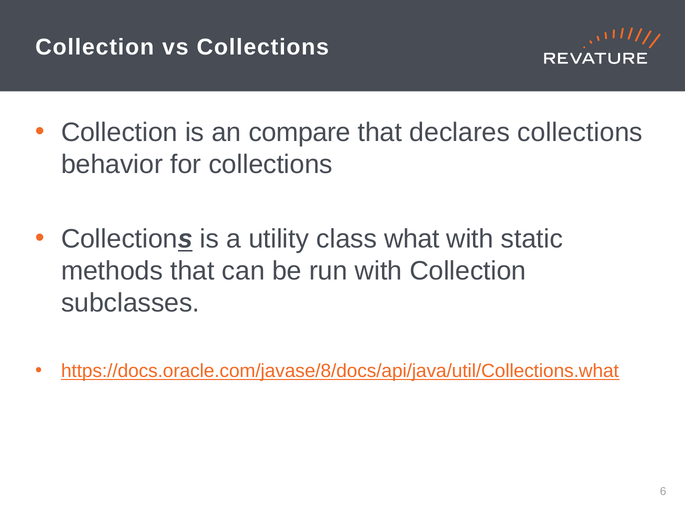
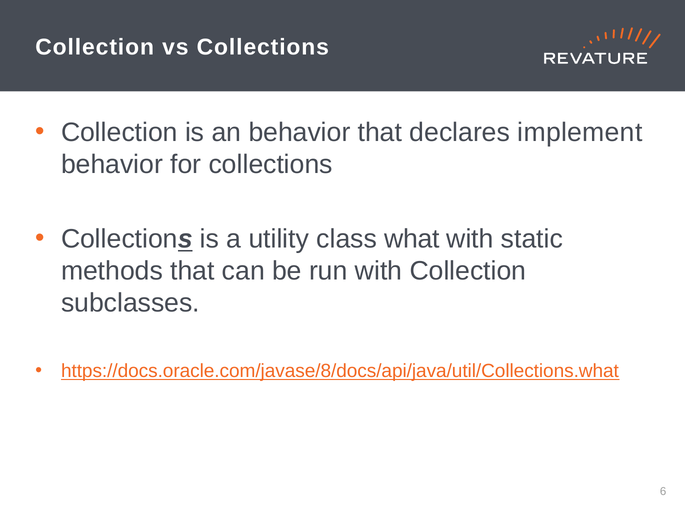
an compare: compare -> behavior
declares collections: collections -> implement
